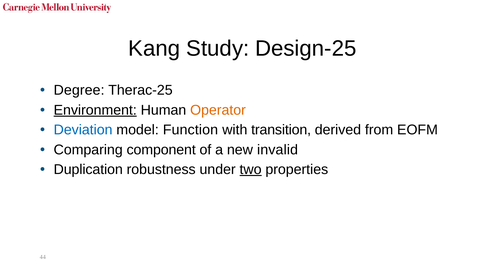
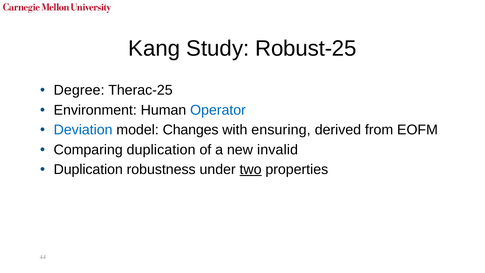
Design-25: Design-25 -> Robust-25
Environment underline: present -> none
Operator colour: orange -> blue
Function: Function -> Changes
transition: transition -> ensuring
Comparing component: component -> duplication
